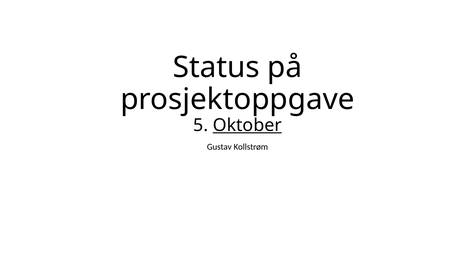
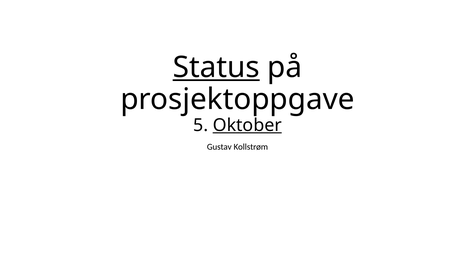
Status underline: none -> present
